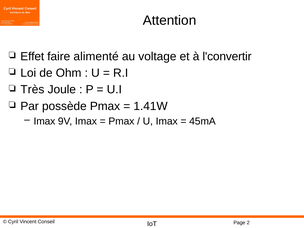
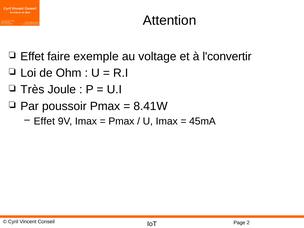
alimenté: alimenté -> exemple
possède: possède -> poussoir
1.41W: 1.41W -> 8.41W
Imax at (44, 121): Imax -> Effet
